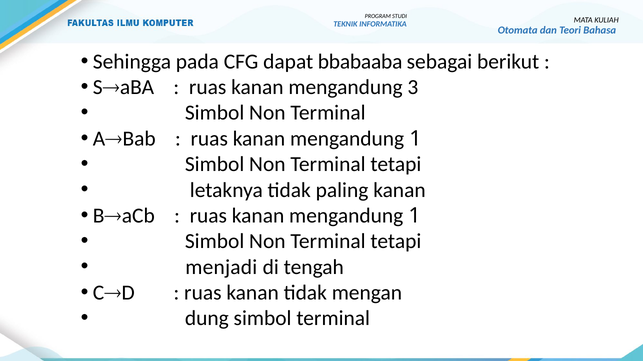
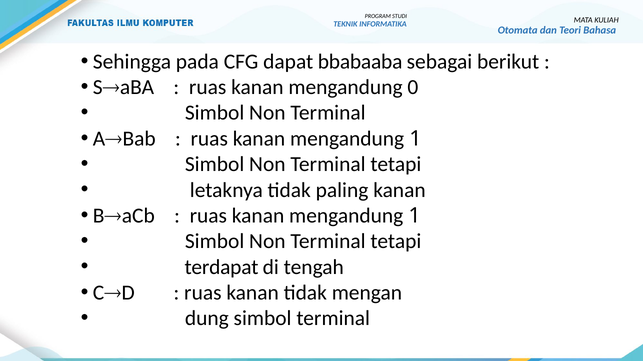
3: 3 -> 0
menjadi: menjadi -> terdapat
